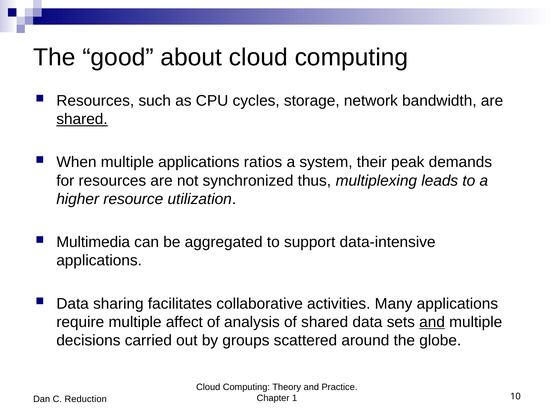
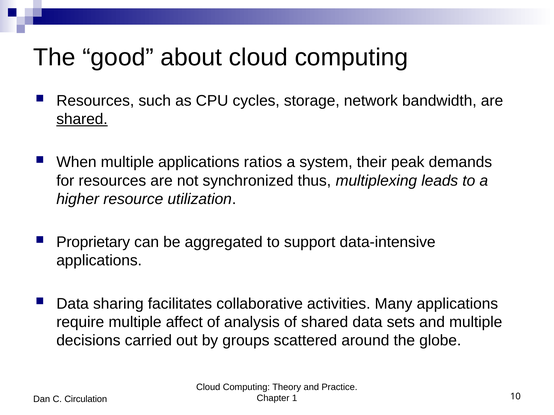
Multimedia: Multimedia -> Proprietary
and at (432, 322) underline: present -> none
Reduction: Reduction -> Circulation
